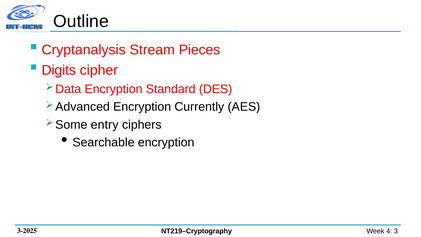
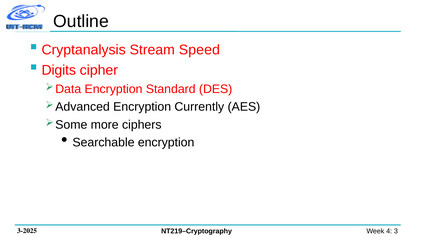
Pieces: Pieces -> Speed
entry: entry -> more
